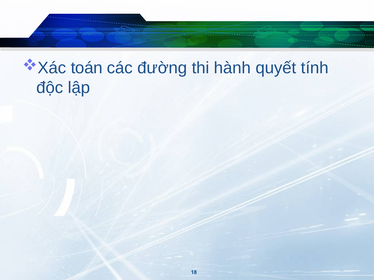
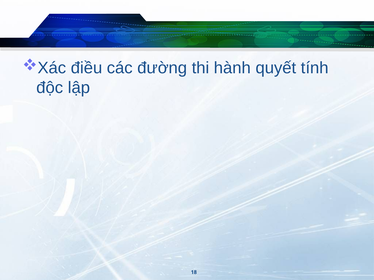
toán: toán -> điều
